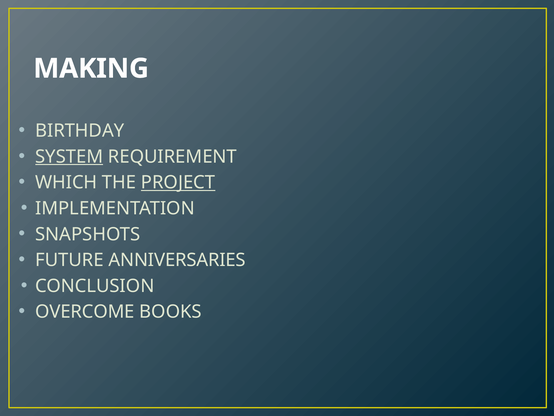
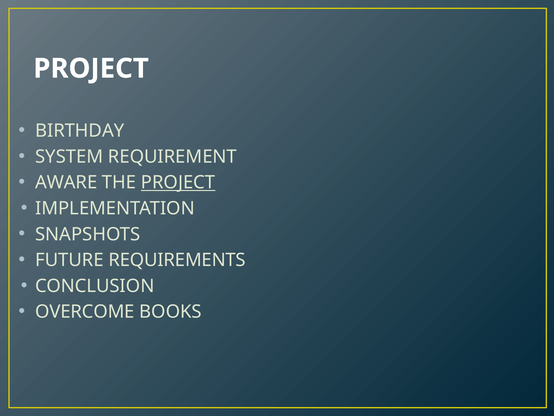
MAKING at (91, 68): MAKING -> PROJECT
SYSTEM underline: present -> none
WHICH: WHICH -> AWARE
ANNIVERSARIES: ANNIVERSARIES -> REQUIREMENTS
